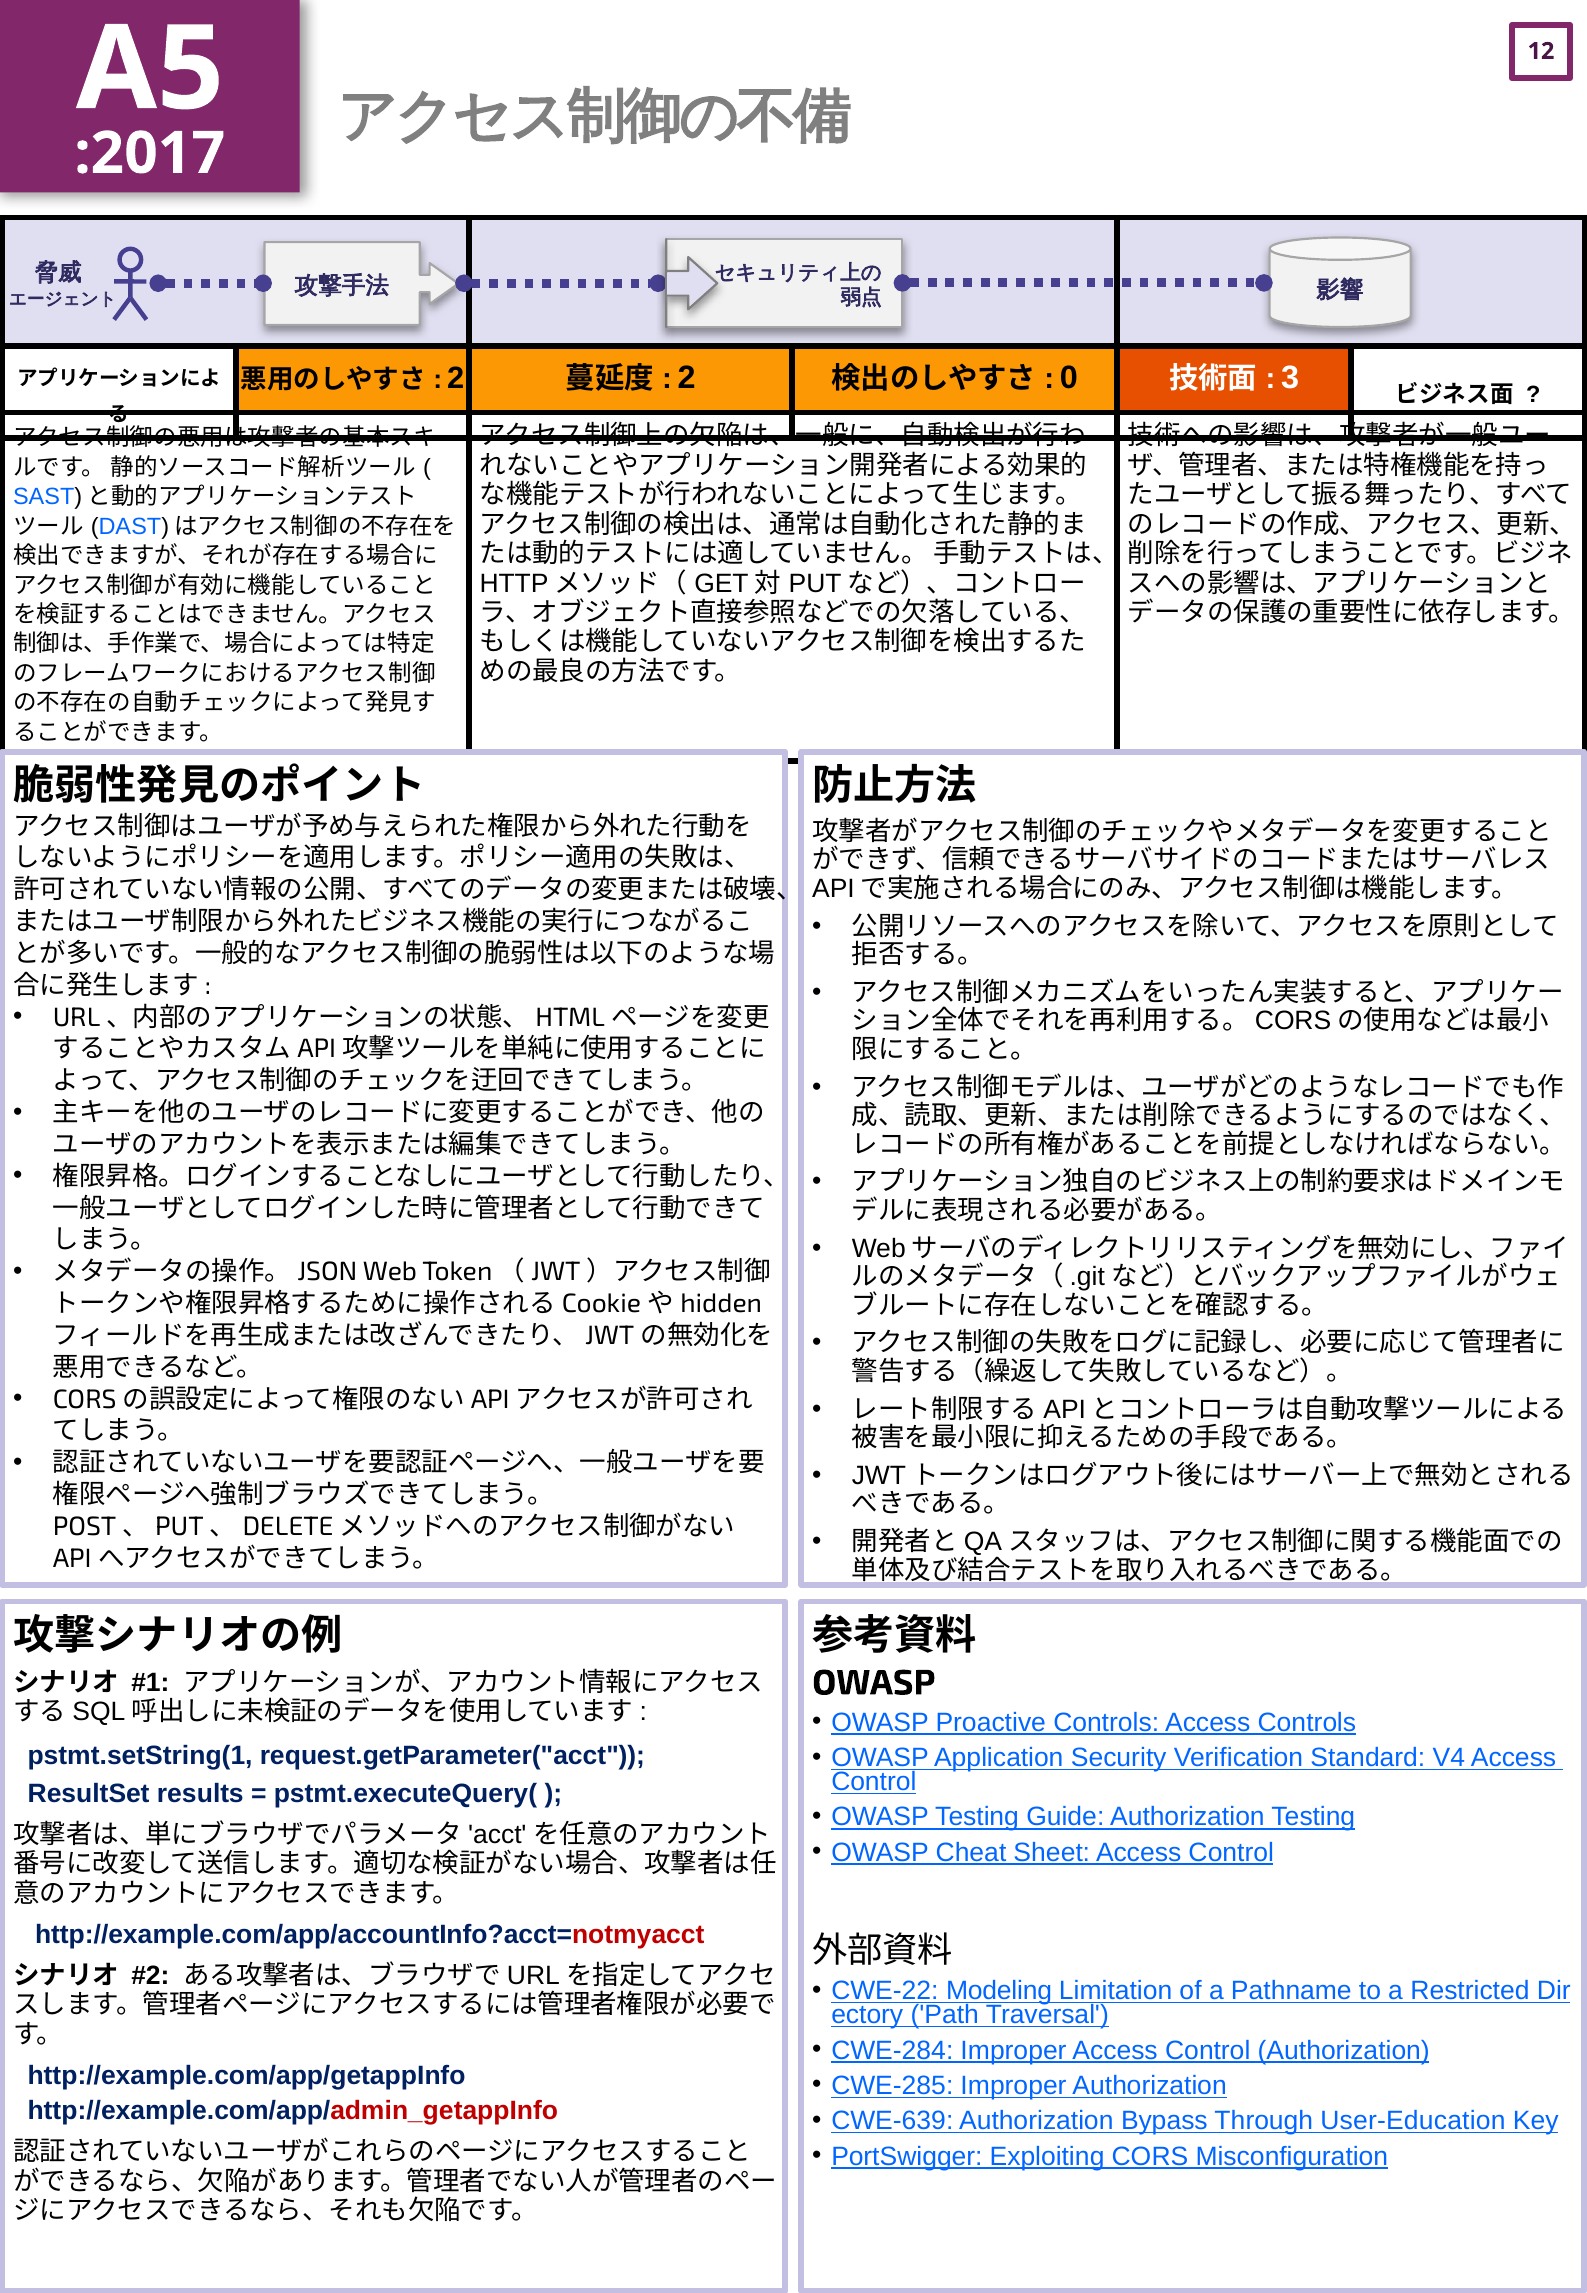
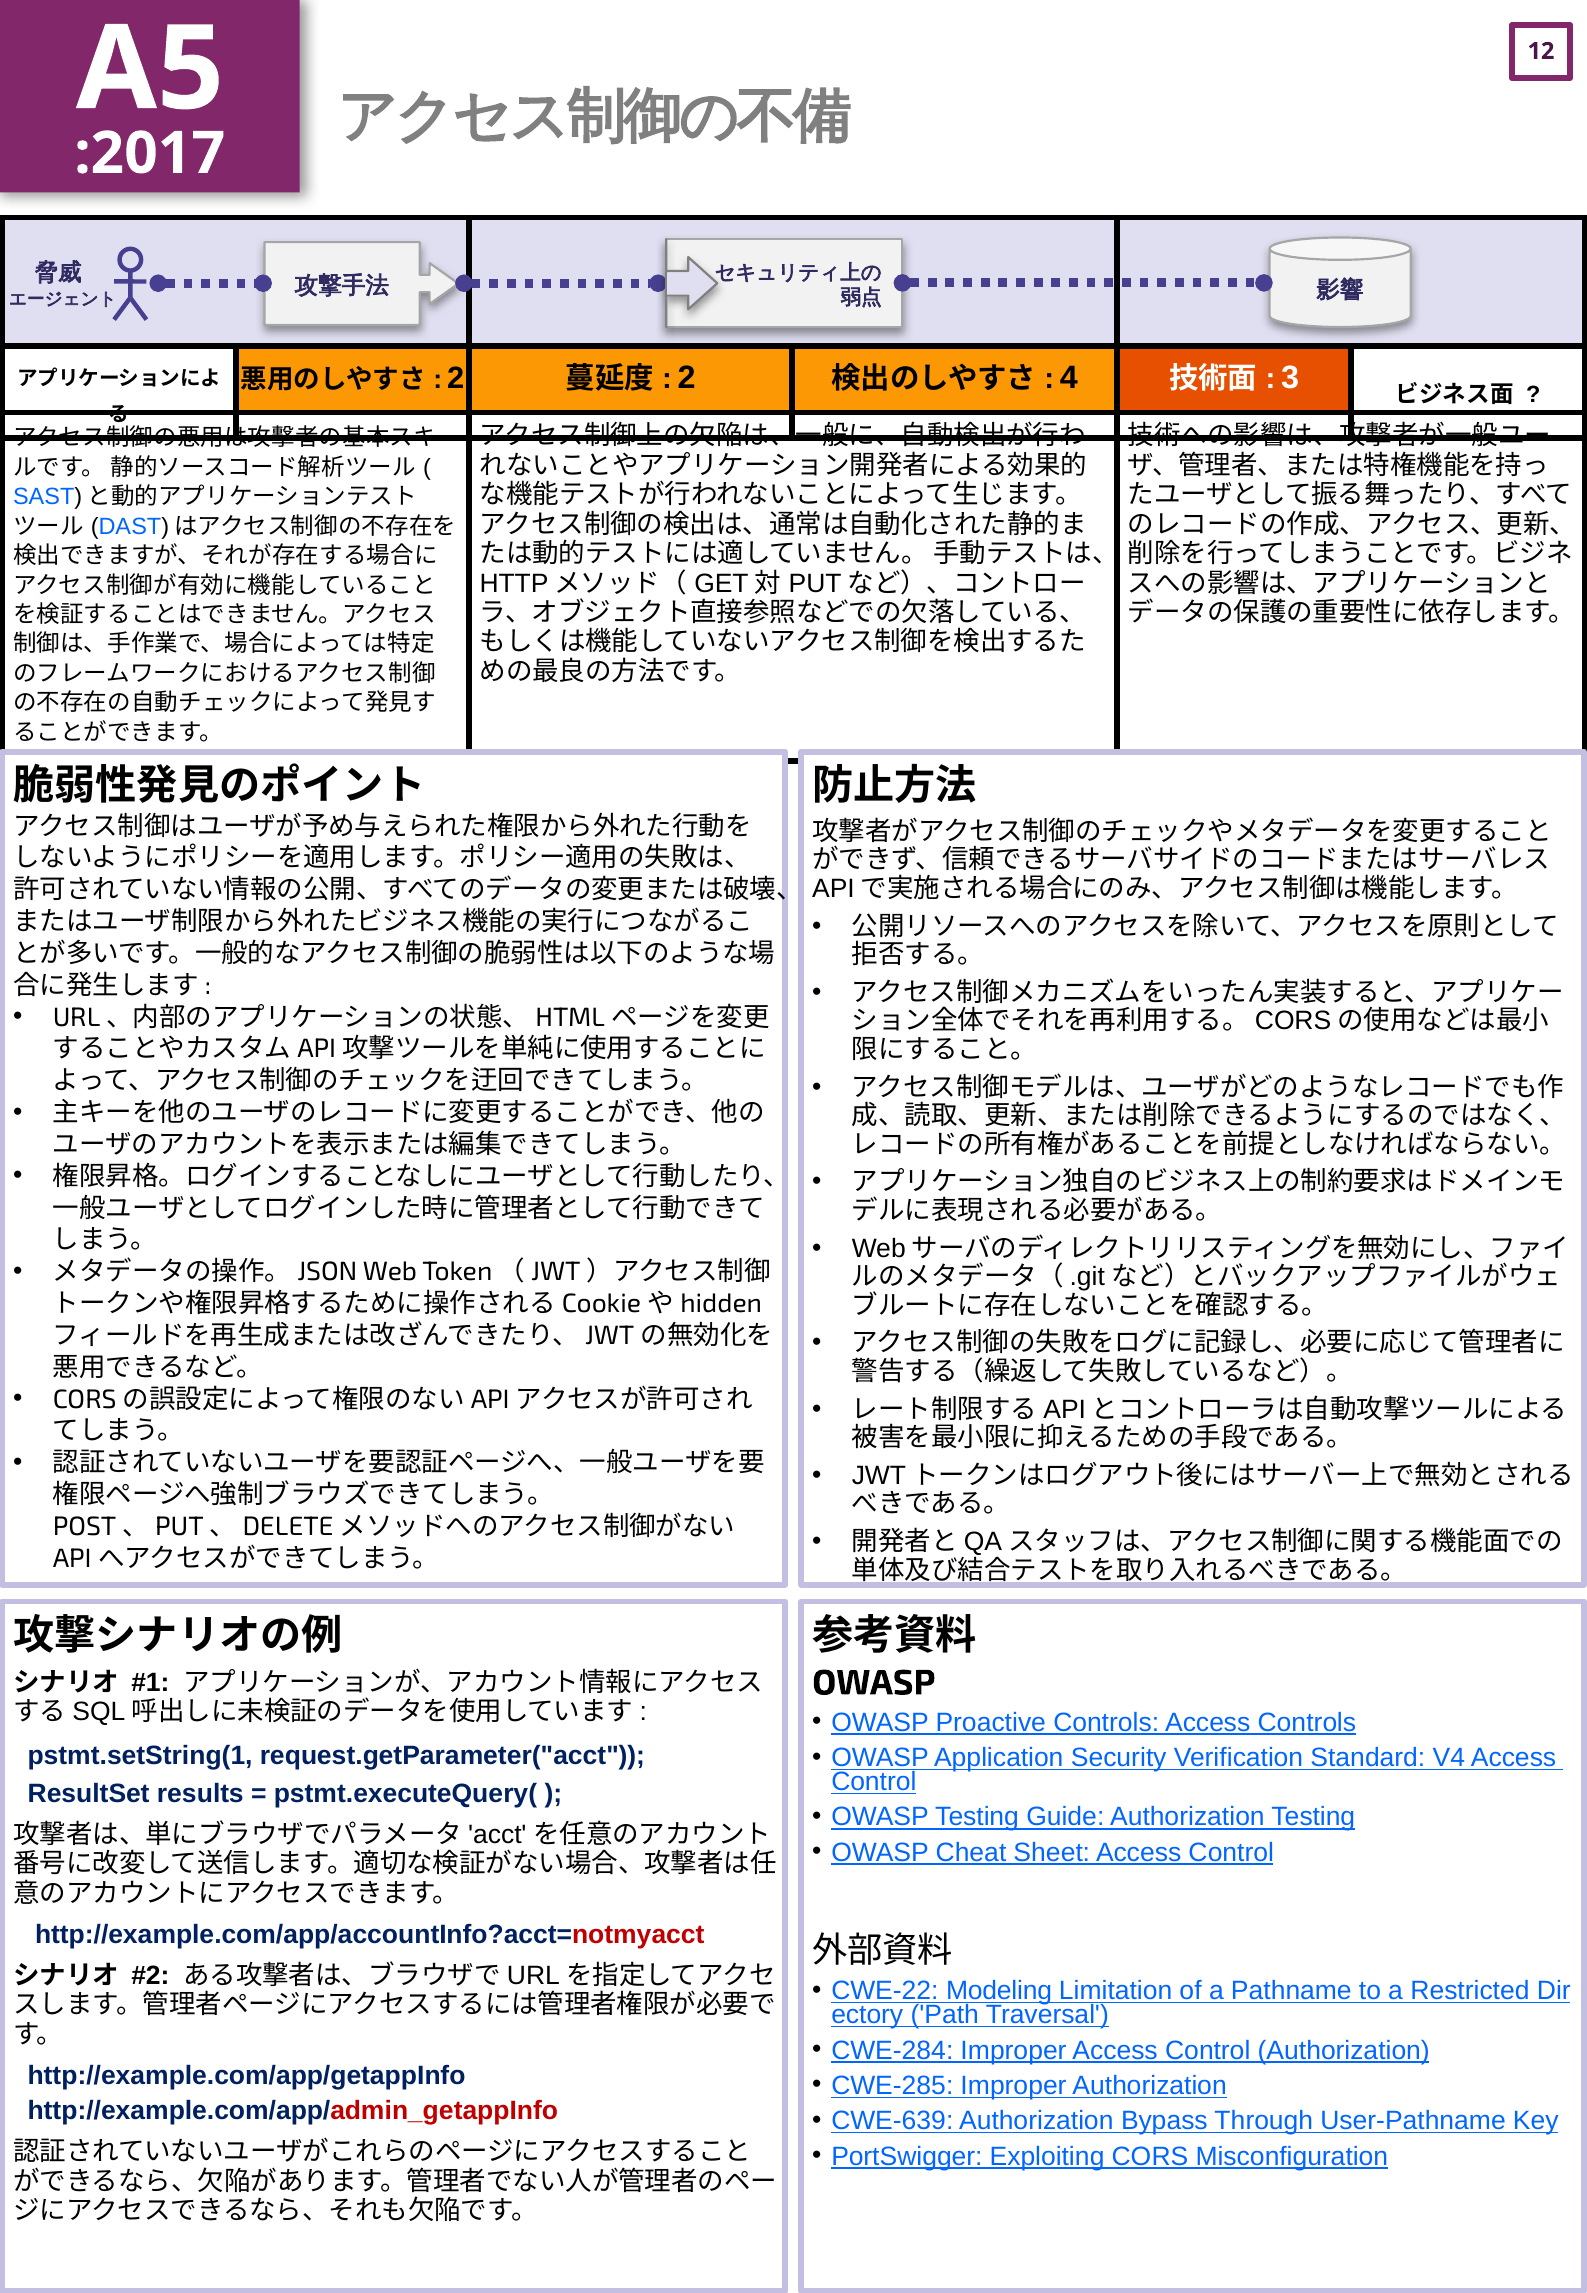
0: 0 -> 4
User-Education: User-Education -> User-Pathname
